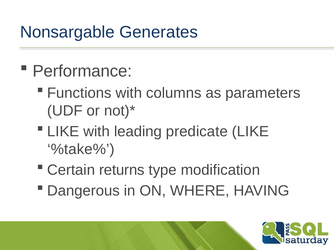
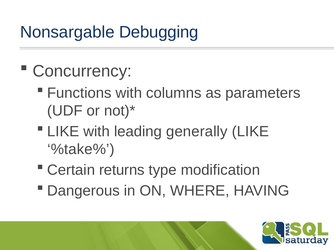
Generates: Generates -> Debugging
Performance: Performance -> Concurrency
predicate: predicate -> generally
